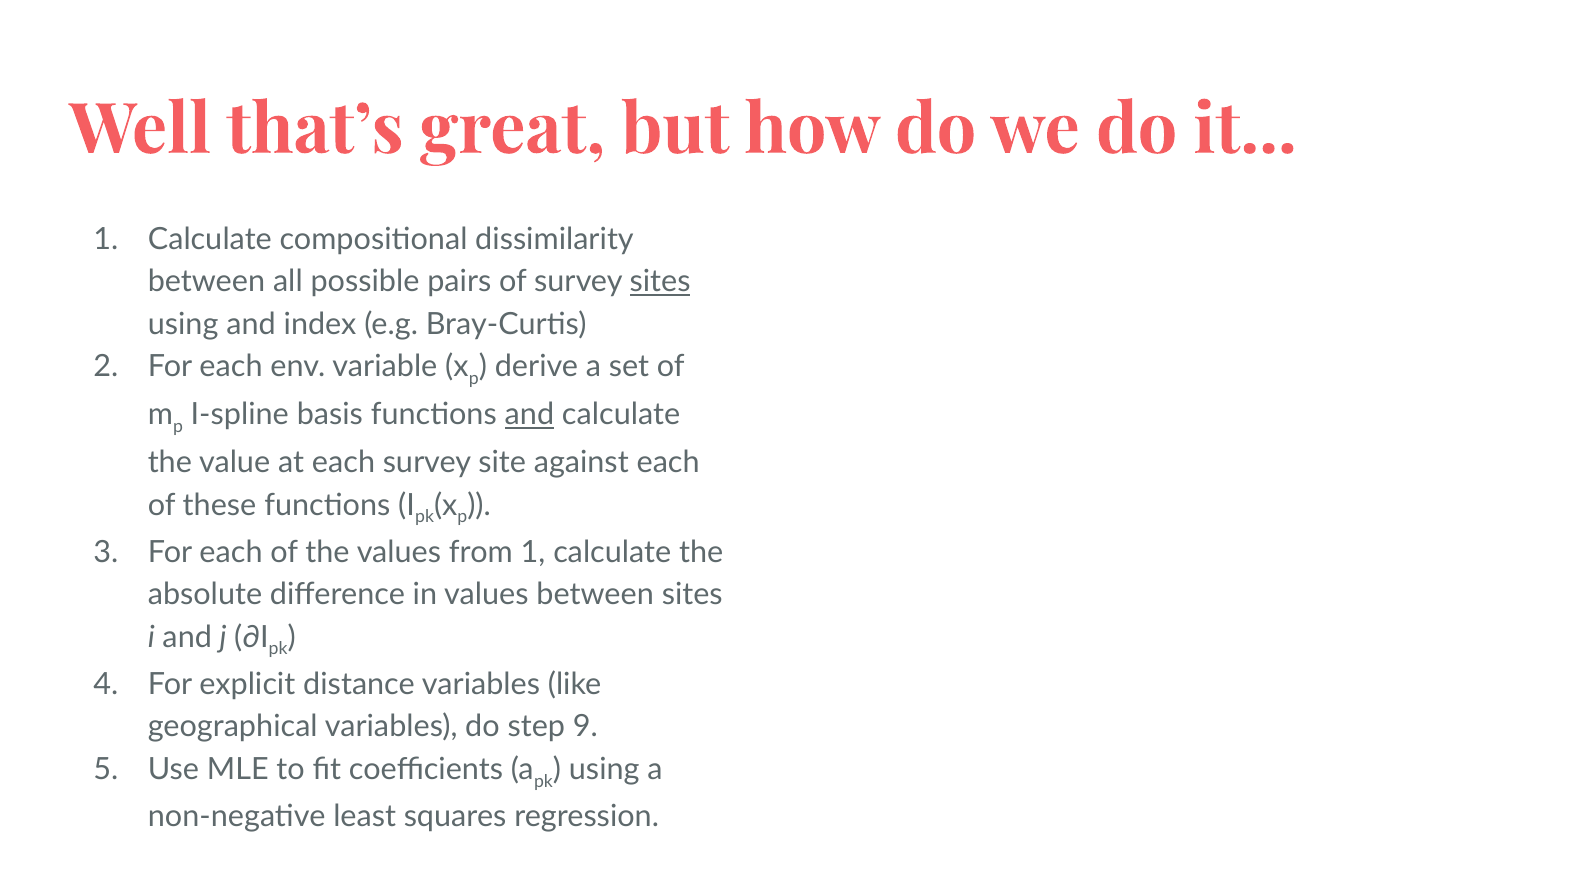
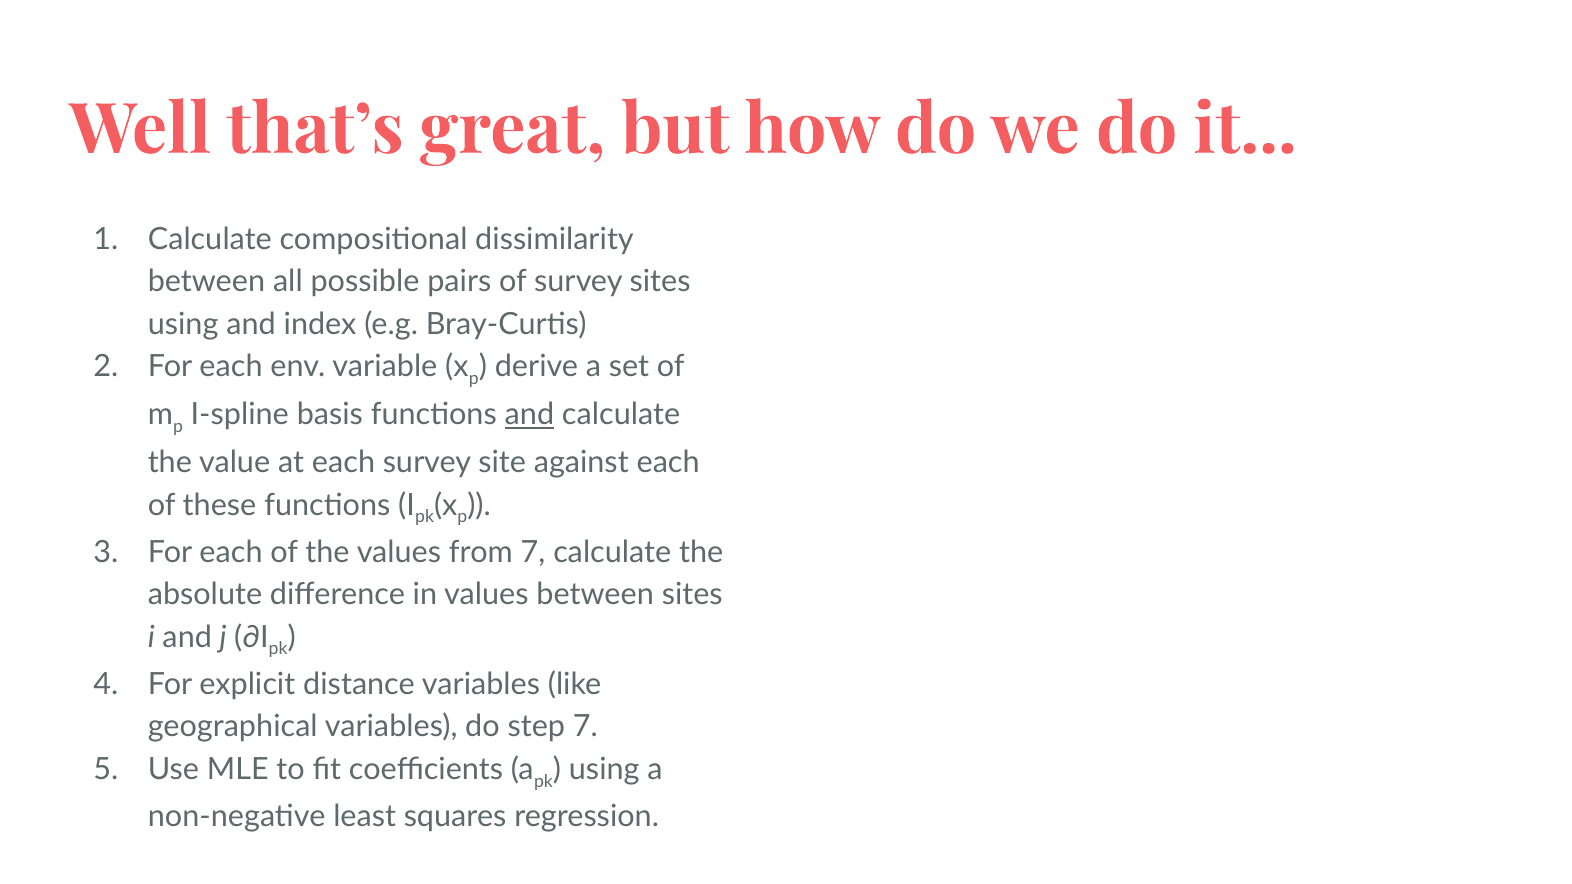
sites at (660, 282) underline: present -> none
from 1: 1 -> 7
step 9: 9 -> 7
